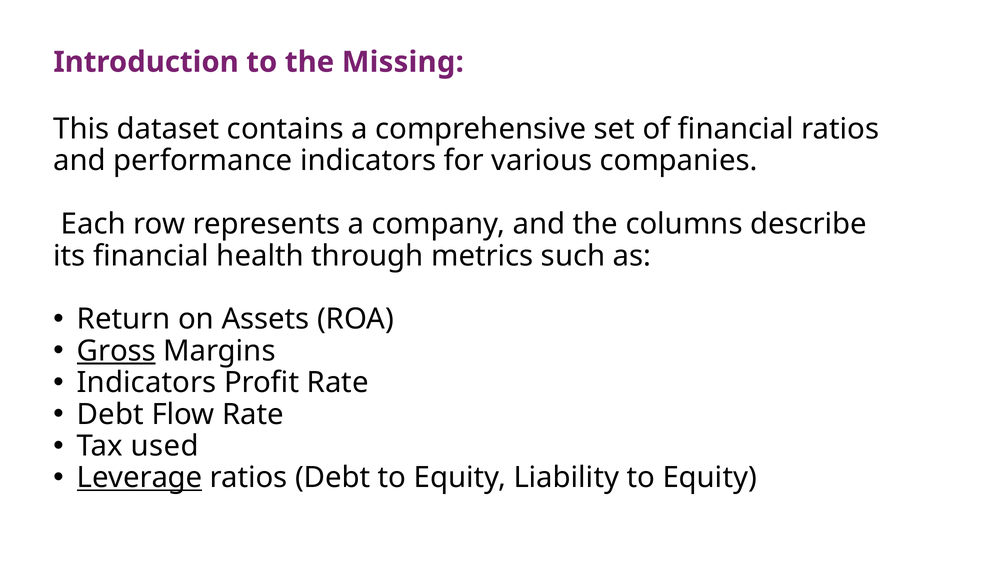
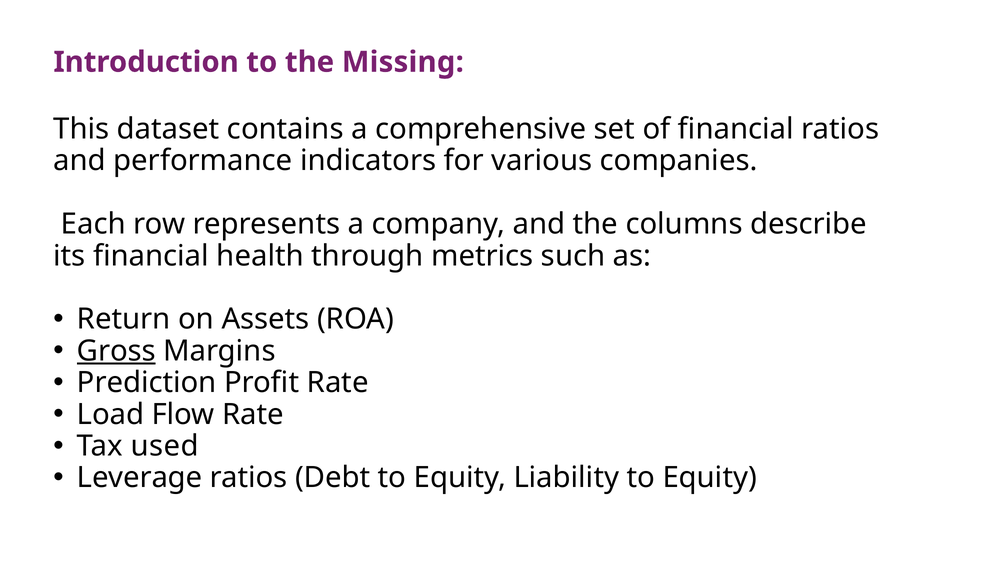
Indicators at (147, 383): Indicators -> Prediction
Debt at (110, 414): Debt -> Load
Leverage underline: present -> none
